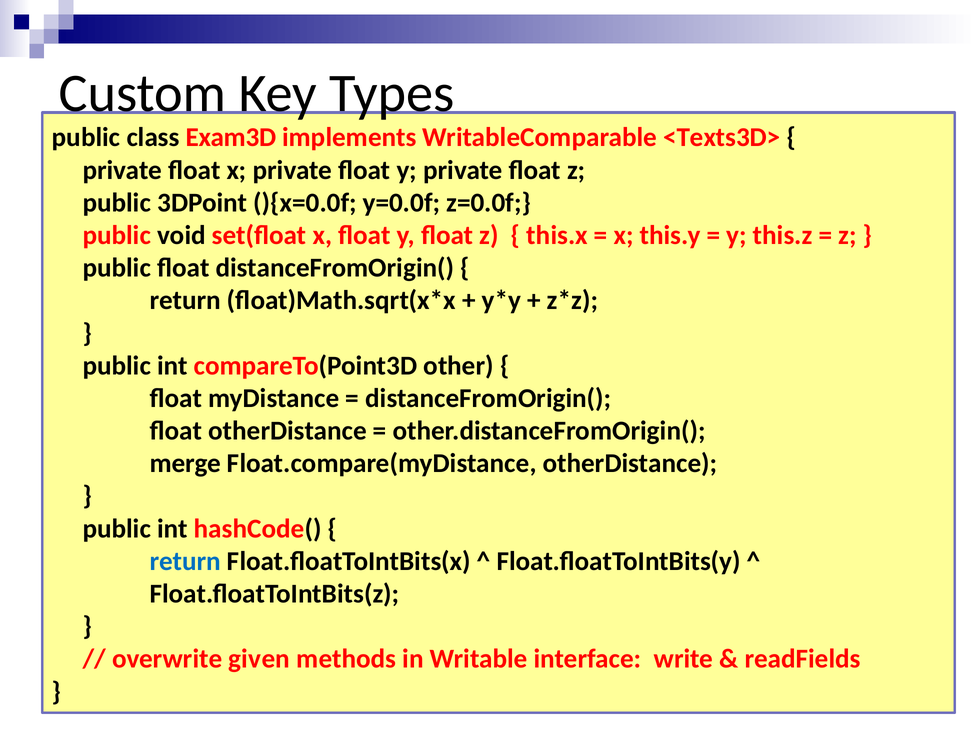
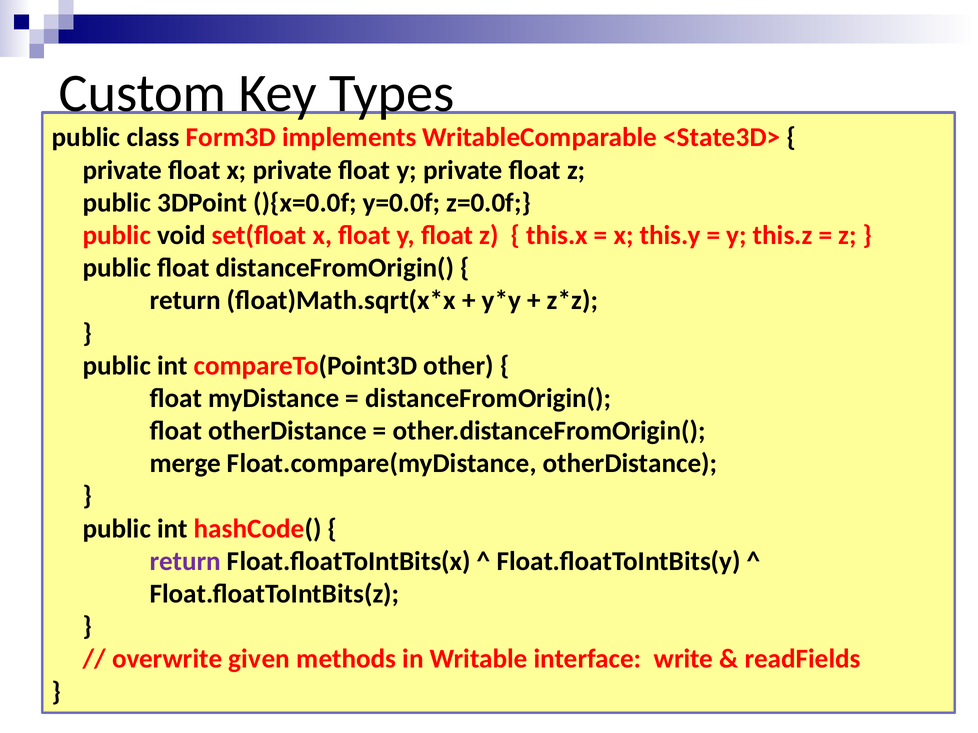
Exam3D: Exam3D -> Form3D
<Texts3D>: <Texts3D> -> <State3D>
return at (185, 562) colour: blue -> purple
